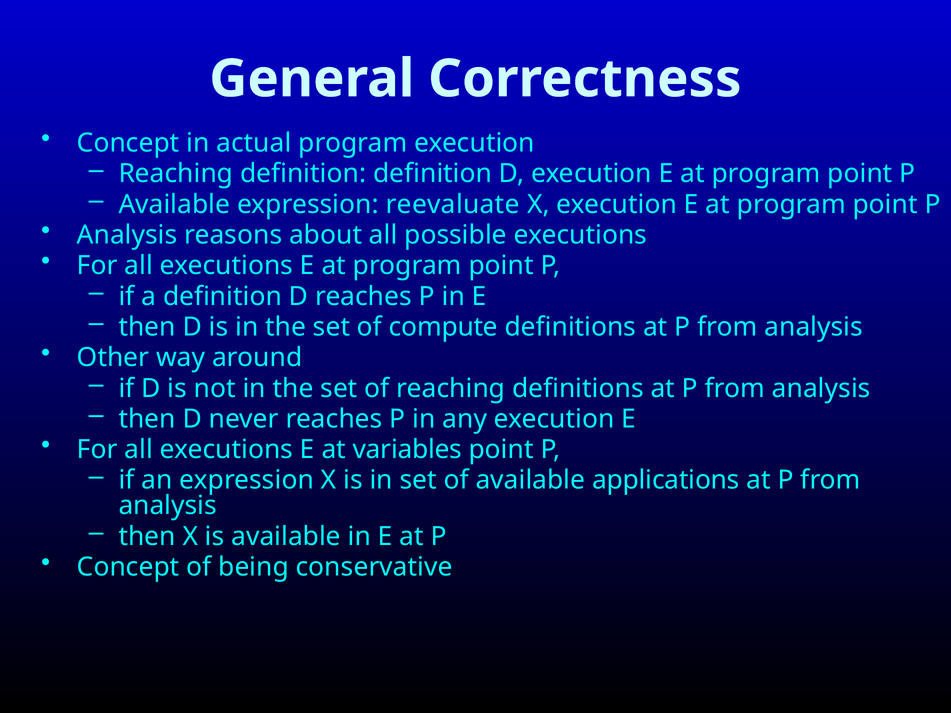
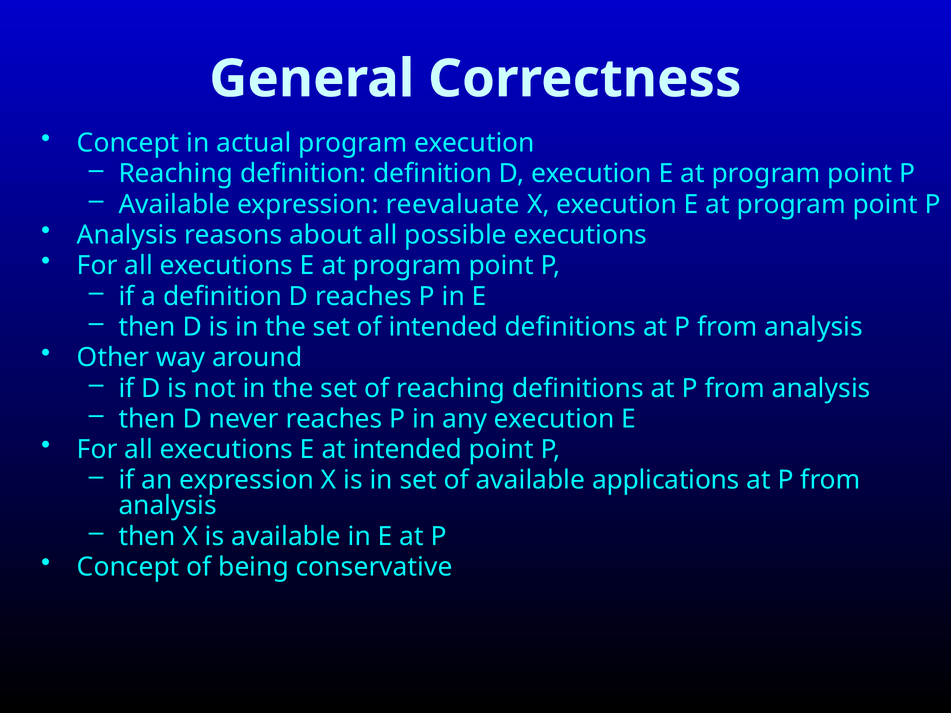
of compute: compute -> intended
at variables: variables -> intended
